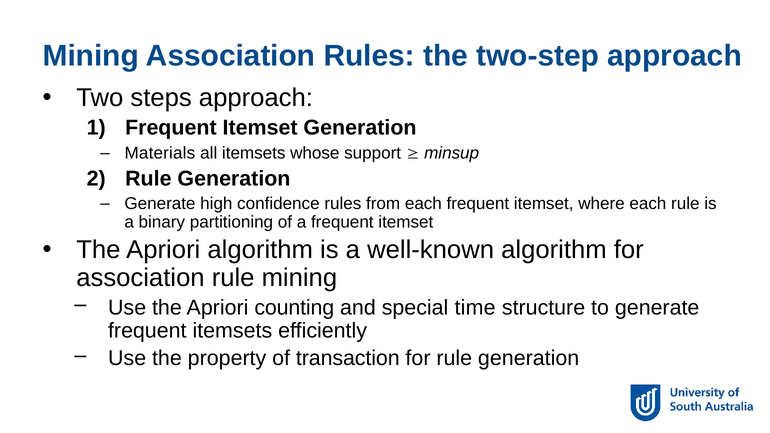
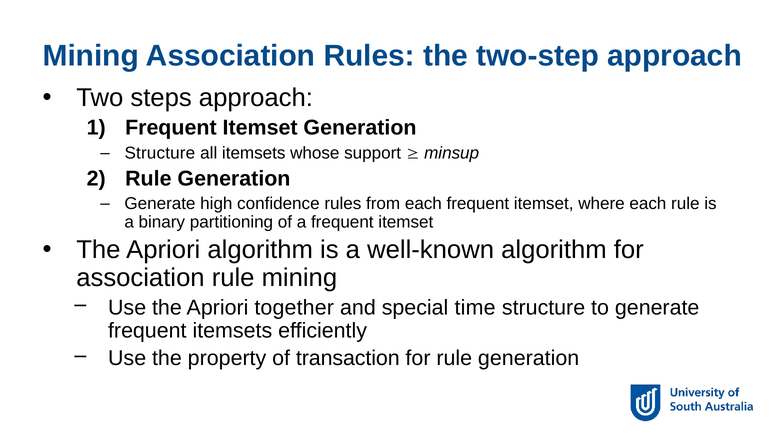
Materials at (160, 153): Materials -> Structure
counting: counting -> together
